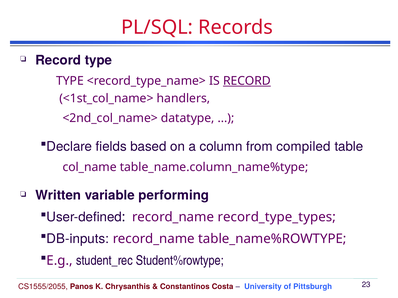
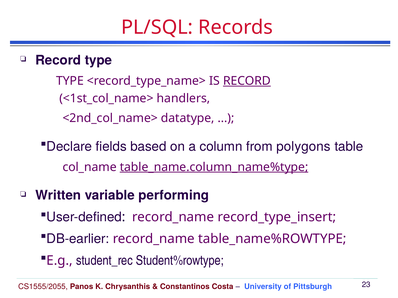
compiled: compiled -> polygons
table_name.column_name%type underline: none -> present
record_type_types: record_type_types -> record_type_insert
DB-inputs: DB-inputs -> DB-earlier
